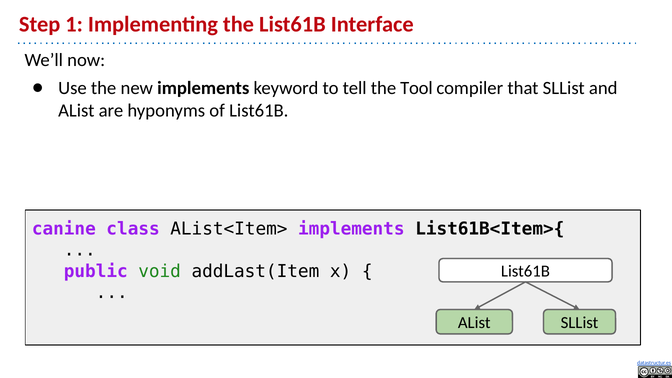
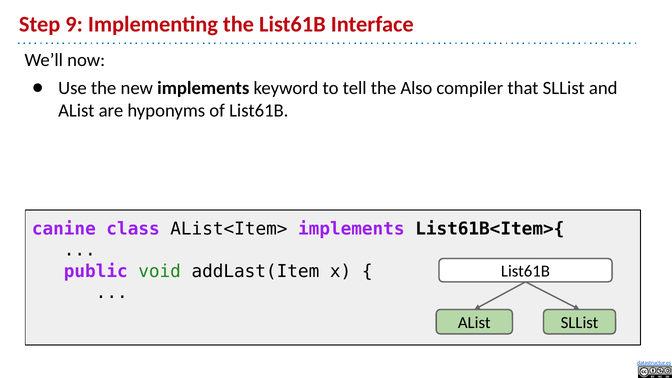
1: 1 -> 9
Tool: Tool -> Also
